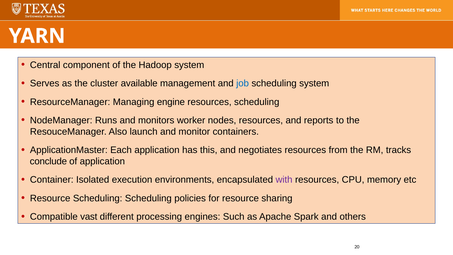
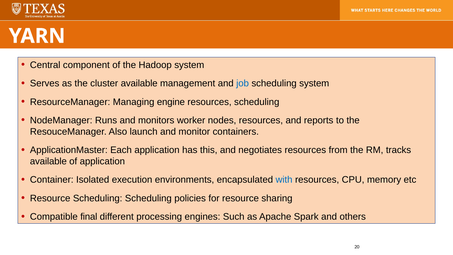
conclude at (48, 161): conclude -> available
with colour: purple -> blue
vast: vast -> final
